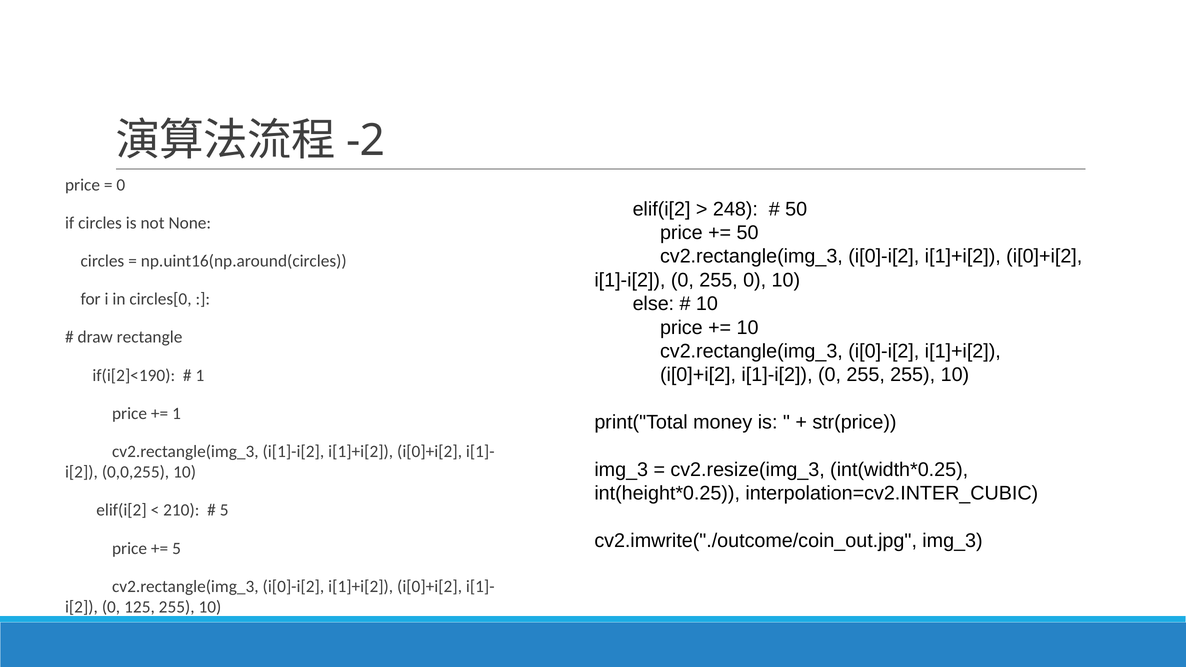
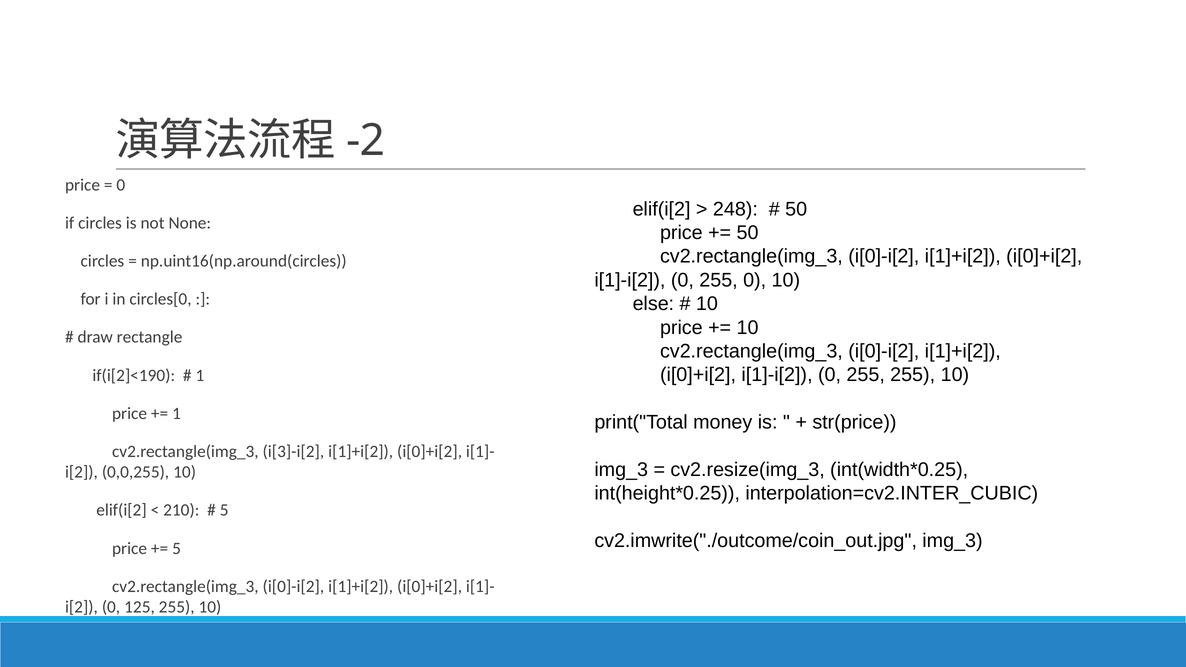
cv2.rectangle(img_3 i[1]-i[2: i[1]-i[2 -> i[3]-i[2
